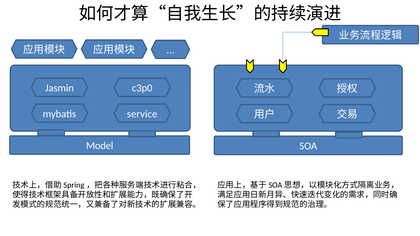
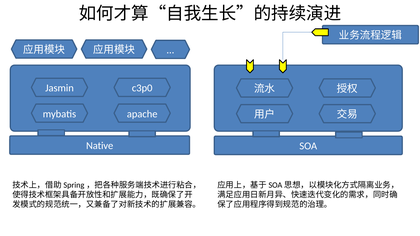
service: service -> apache
Model: Model -> Native
